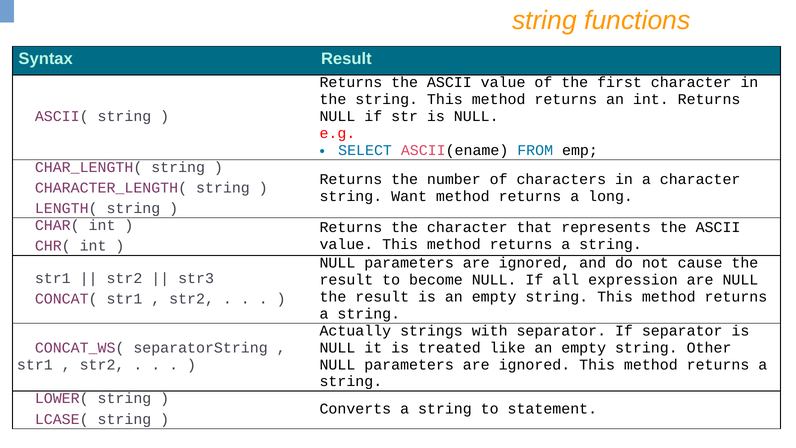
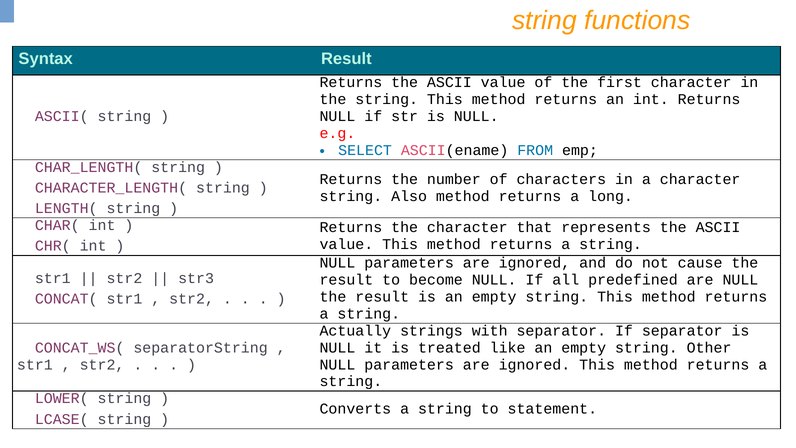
Want: Want -> Also
expression: expression -> predefined
